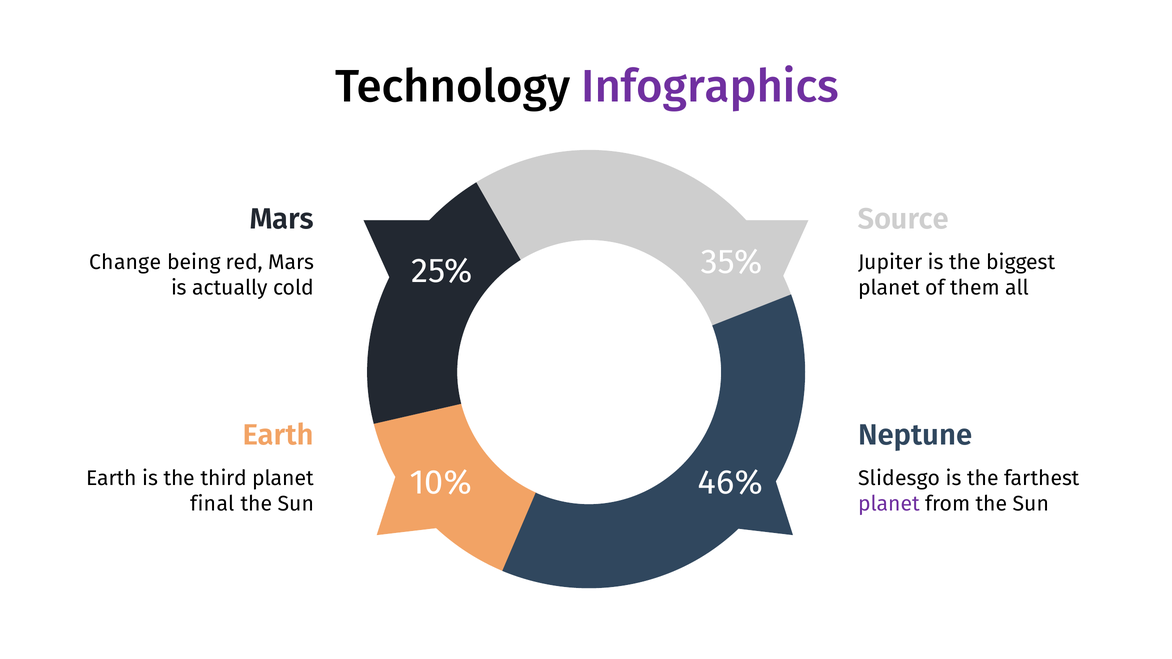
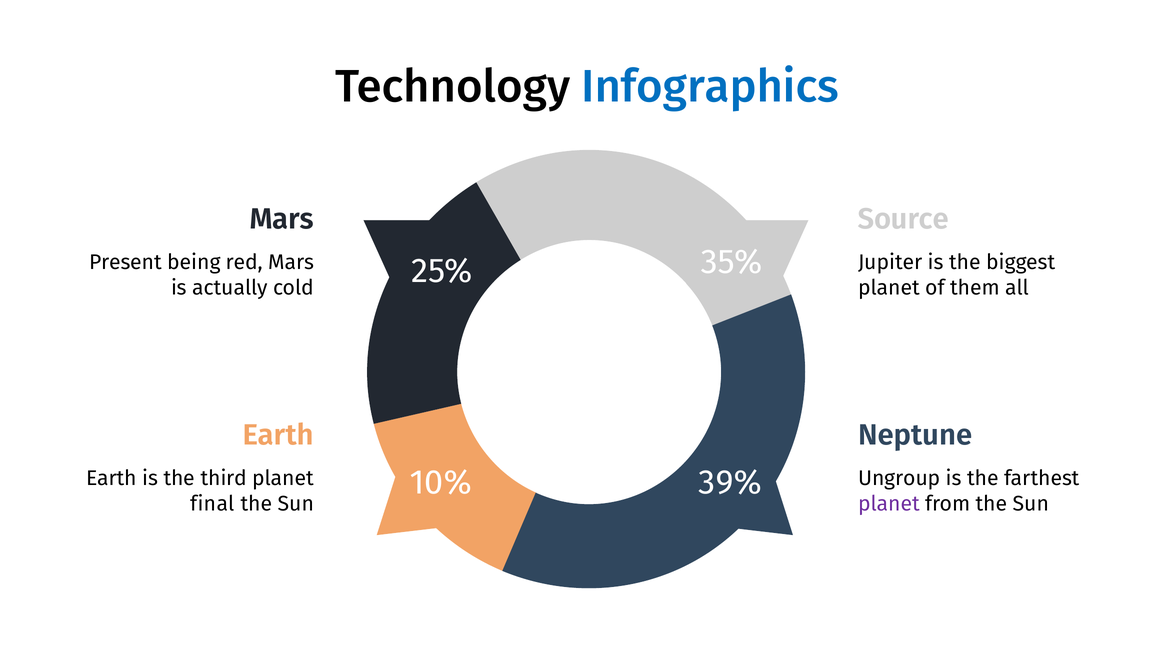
Infographics colour: purple -> blue
Change: Change -> Present
46%: 46% -> 39%
Slidesgo: Slidesgo -> Ungroup
